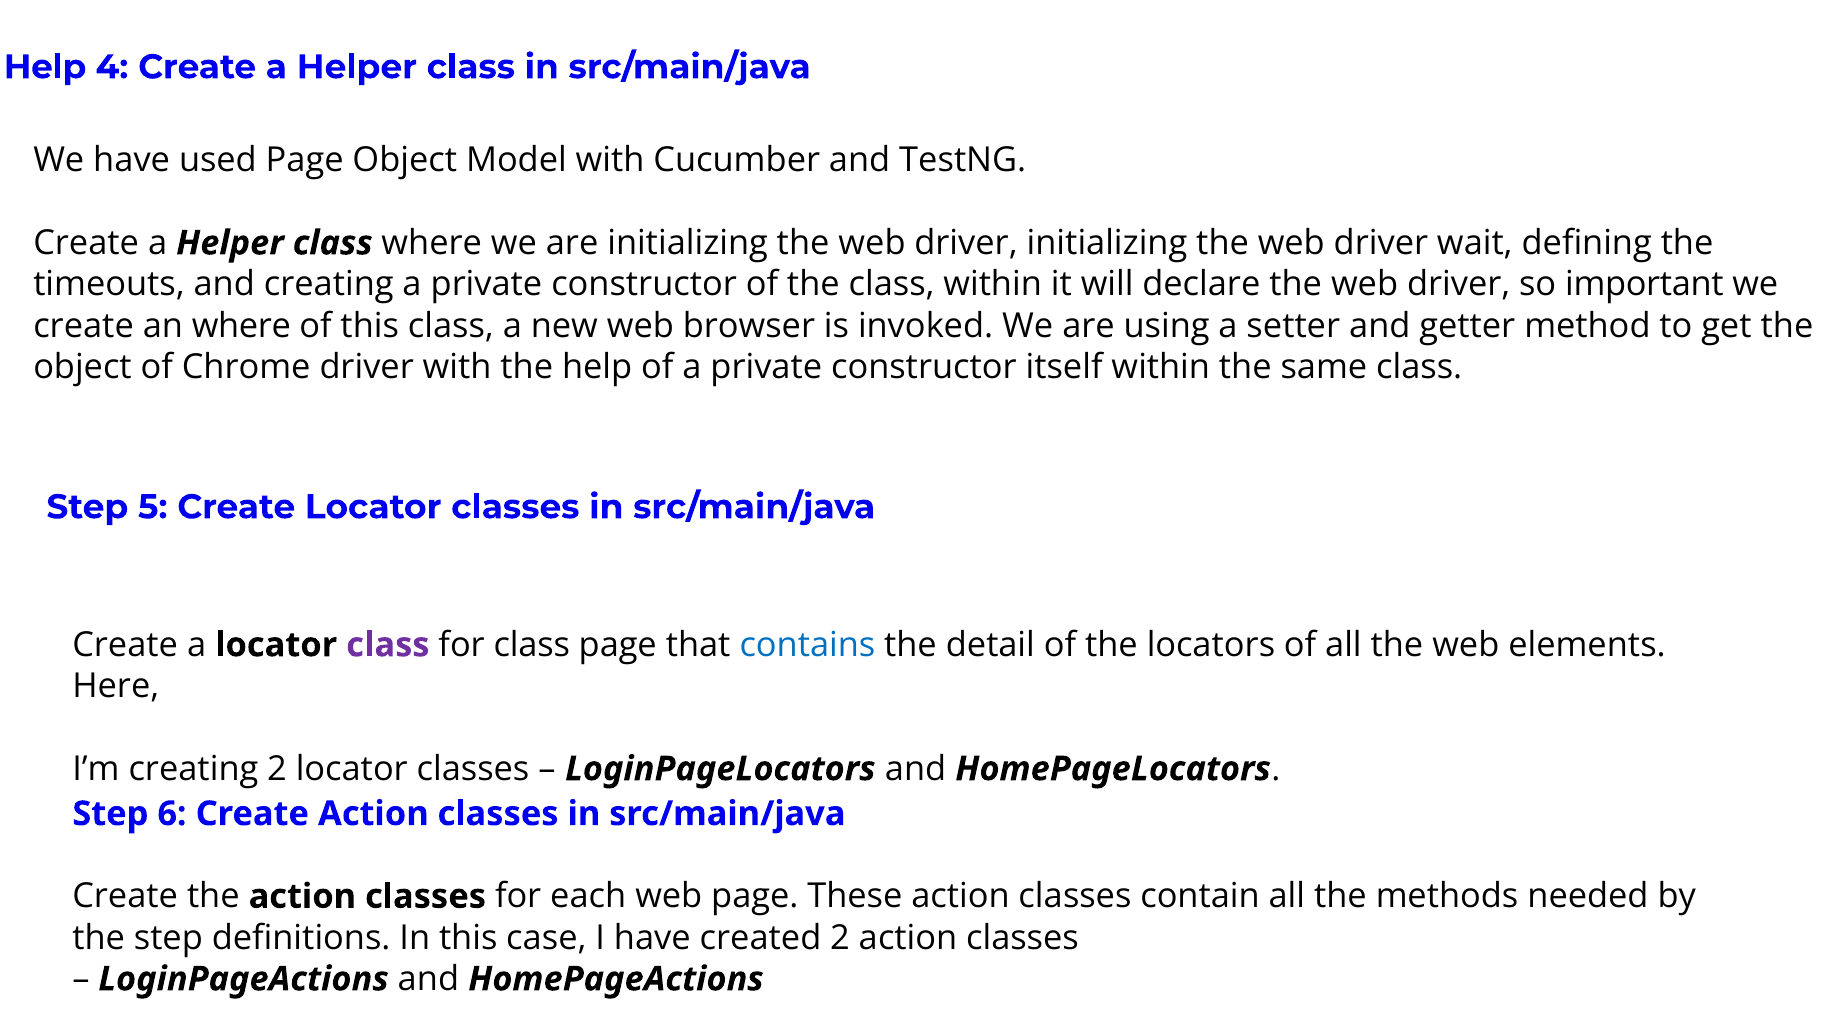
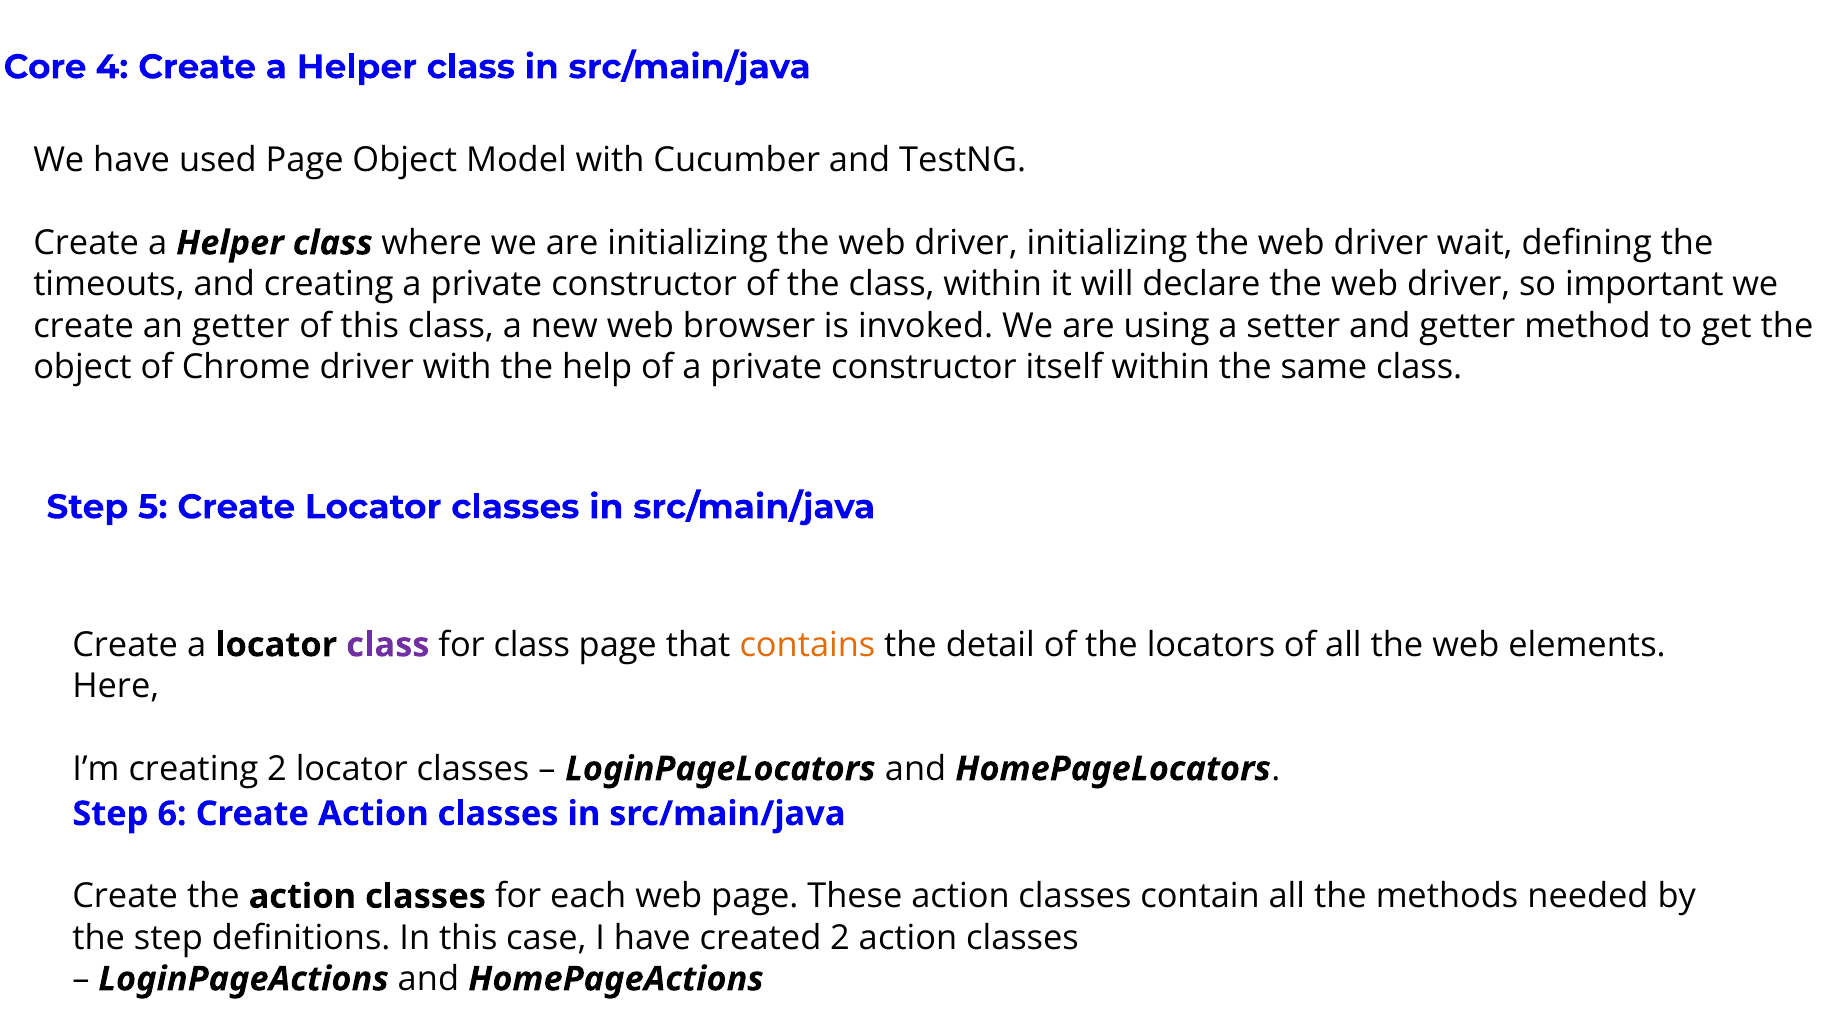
Help at (45, 67): Help -> Core
an where: where -> getter
contains colour: blue -> orange
